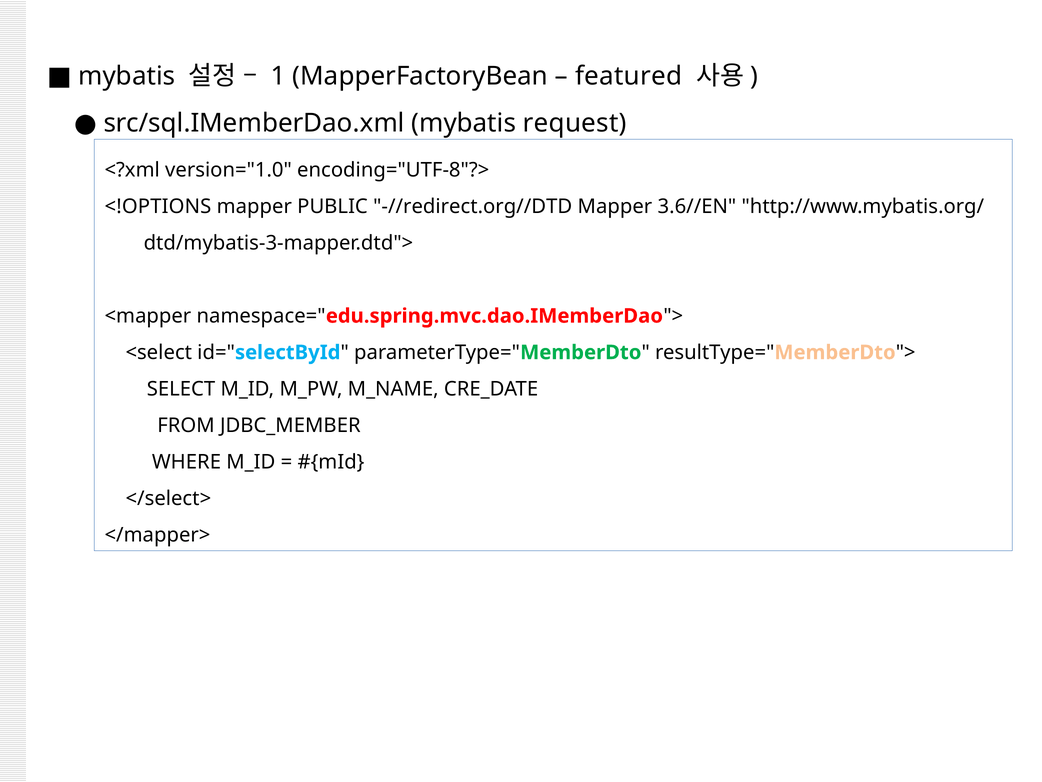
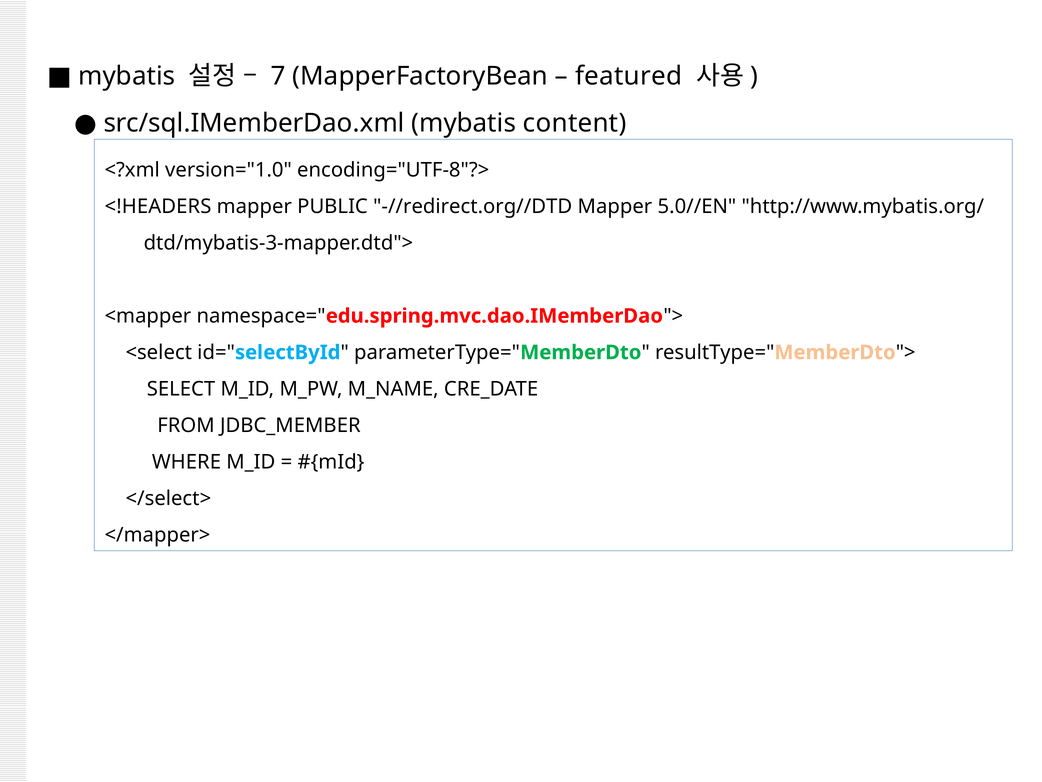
1: 1 -> 7
request: request -> content
<!OPTIONS: <!OPTIONS -> <!HEADERS
3.6//EN: 3.6//EN -> 5.0//EN
